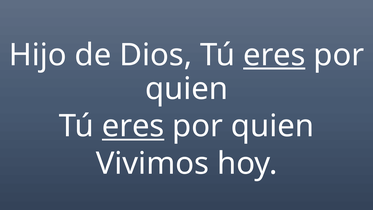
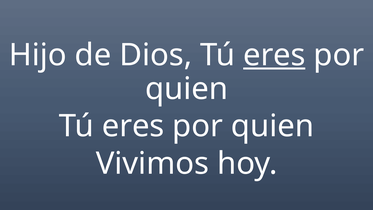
eres at (133, 126) underline: present -> none
